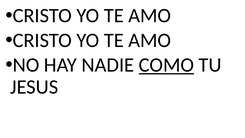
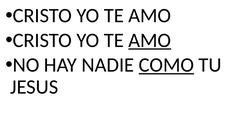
AMO at (150, 40) underline: none -> present
